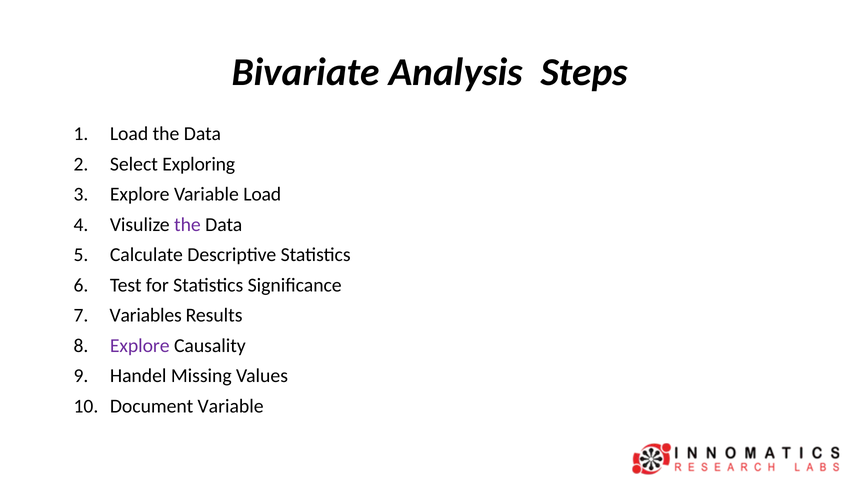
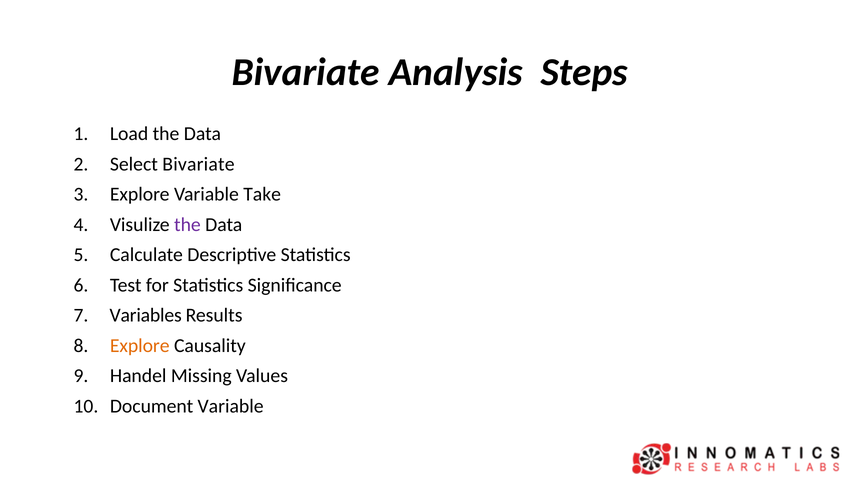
Select Exploring: Exploring -> Bivariate
Variable Load: Load -> Take
Explore at (140, 345) colour: purple -> orange
